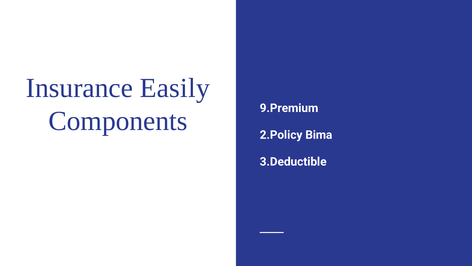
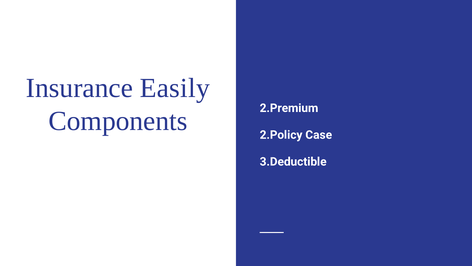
9.Premium: 9.Premium -> 2.Premium
Bima: Bima -> Case
